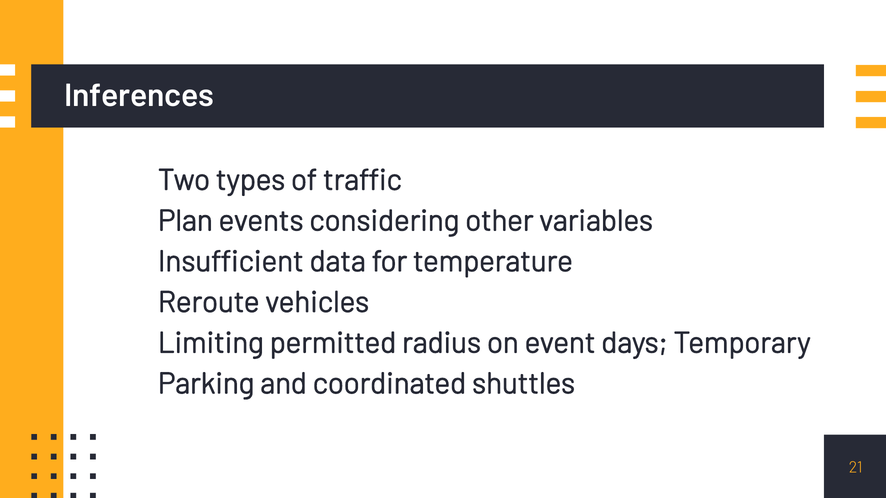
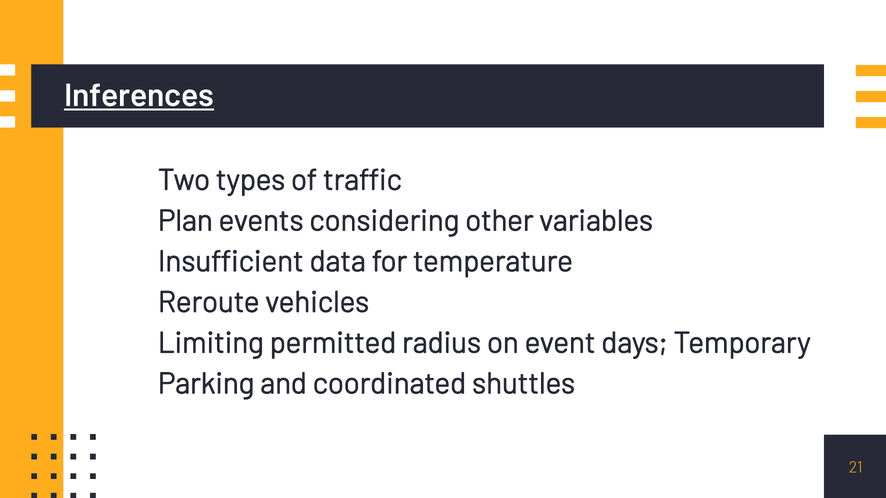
Inferences underline: none -> present
